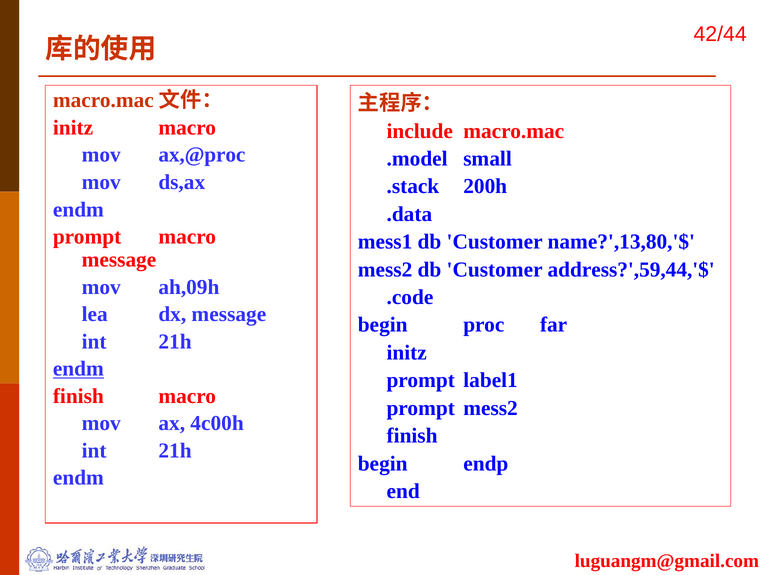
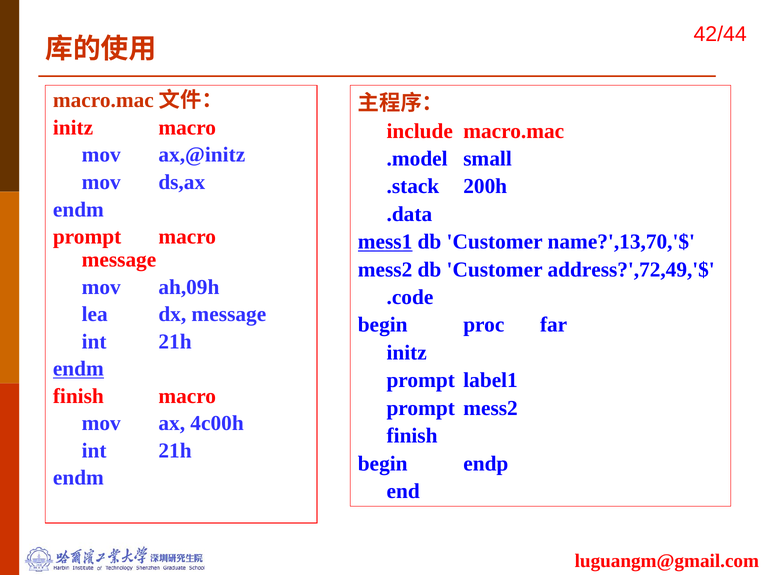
ax,@proc: ax,@proc -> ax,@initz
mess1 underline: none -> present
name?',13,80,'$: name?',13,80,'$ -> name?',13,70,'$
address?',59,44,'$: address?',59,44,'$ -> address?',72,49,'$
